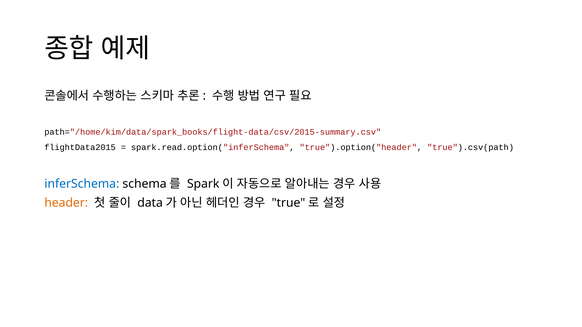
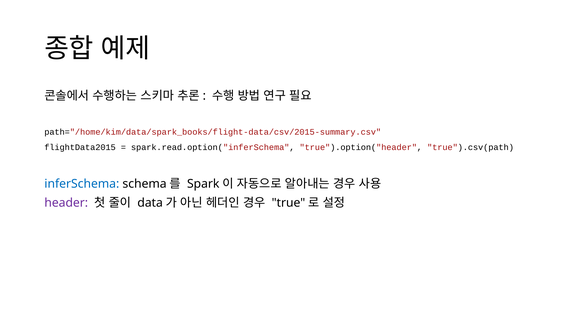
header colour: orange -> purple
